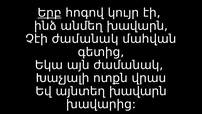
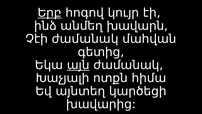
այն underline: none -> present
վրաս: վրաս -> հիմա
այնտեղ խավարն: խավարն -> կարծեցի
